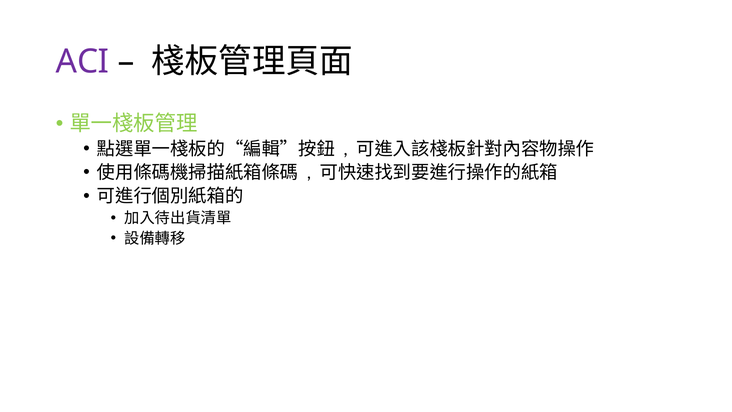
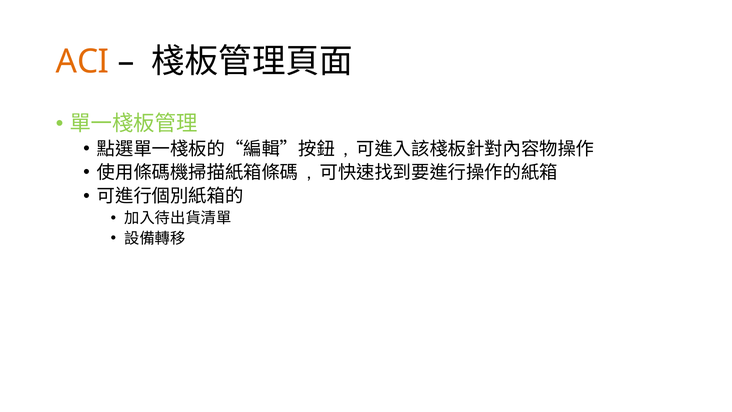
ACI colour: purple -> orange
